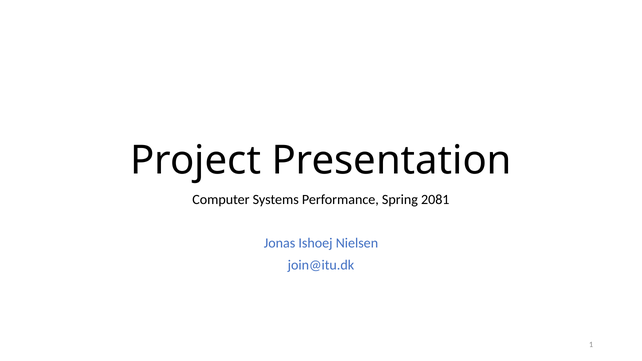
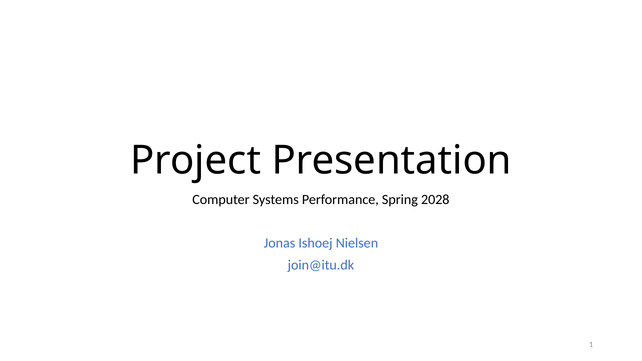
2081: 2081 -> 2028
